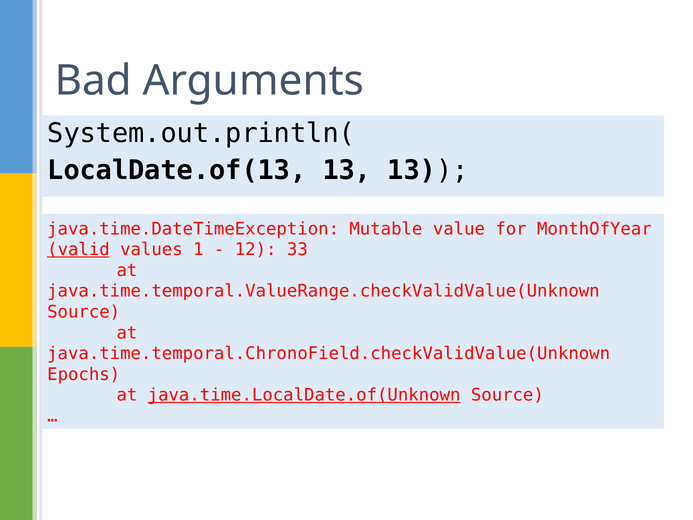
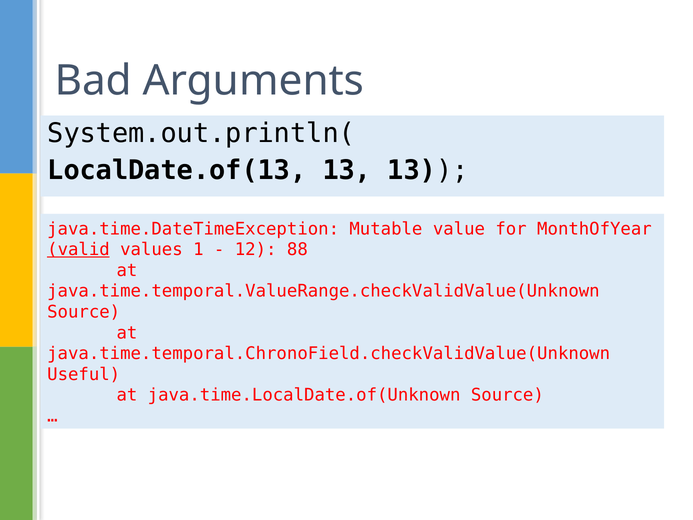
33: 33 -> 88
Epochs: Epochs -> Useful
java.time.LocalDate.of(Unknown underline: present -> none
